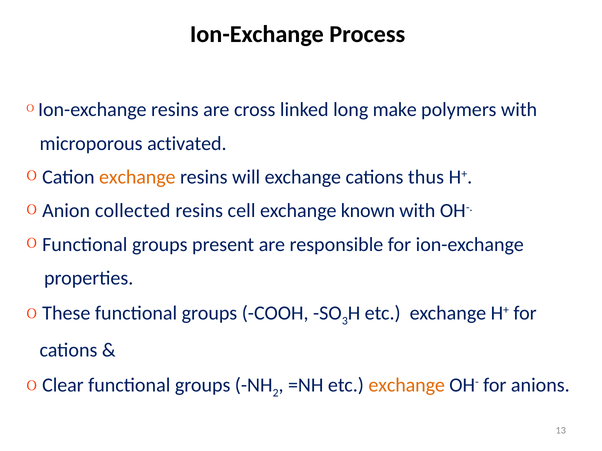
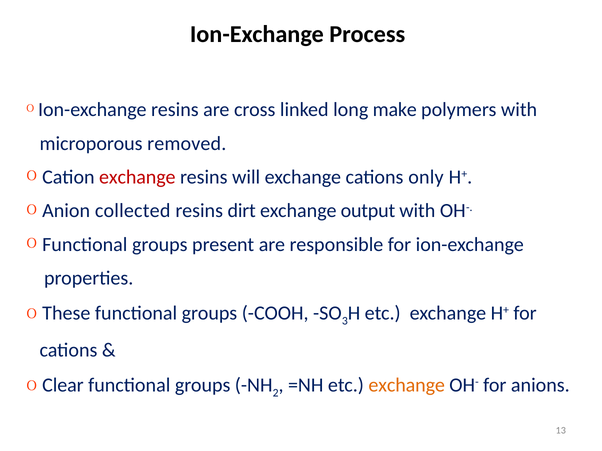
activated: activated -> removed
exchange at (137, 177) colour: orange -> red
thus: thus -> only
cell: cell -> dirt
known: known -> output
